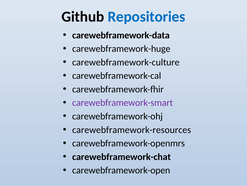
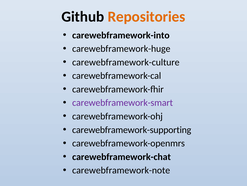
Repositories colour: blue -> orange
carewebframework-data: carewebframework-data -> carewebframework-into
carewebframework-resources: carewebframework-resources -> carewebframework-supporting
carewebframework-open: carewebframework-open -> carewebframework-note
